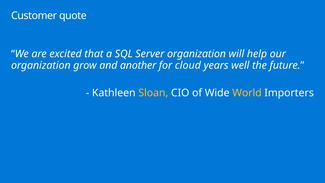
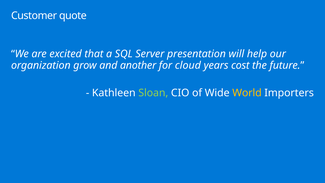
Server organization: organization -> presentation
well: well -> cost
Sloan colour: yellow -> light green
